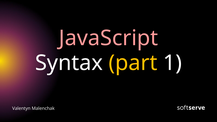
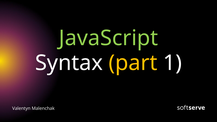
JavaScript colour: pink -> light green
